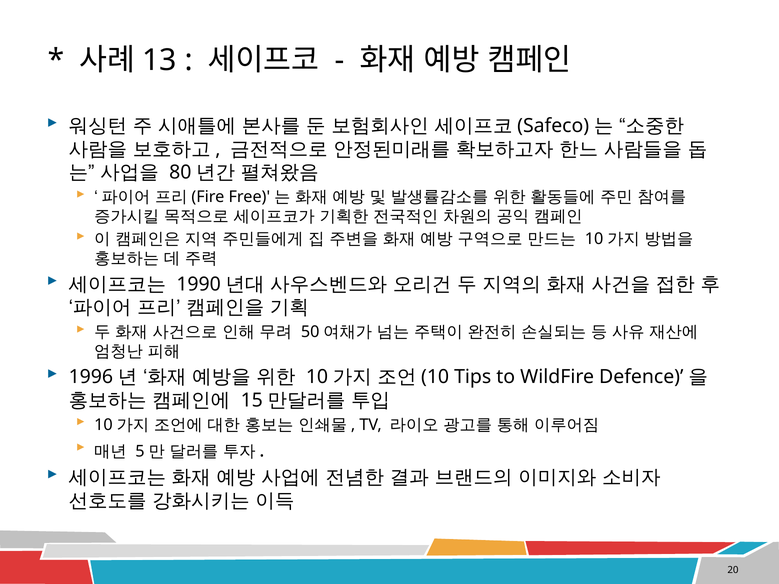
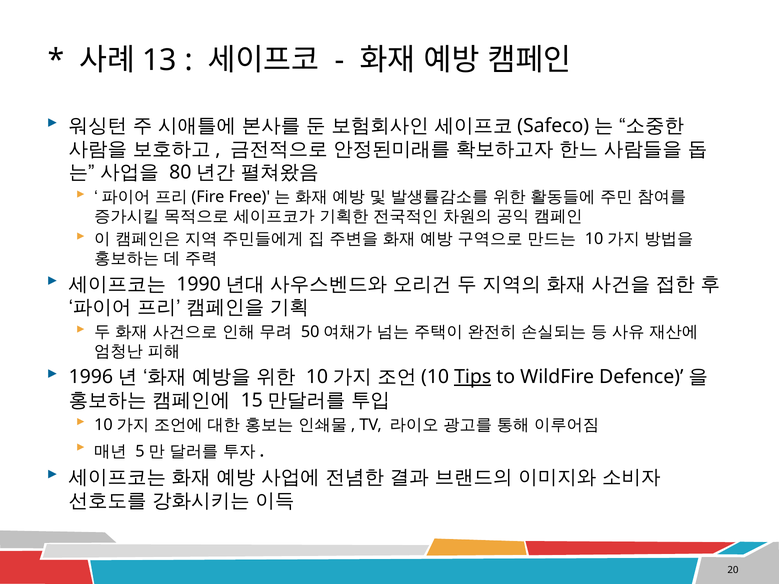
Tips underline: none -> present
